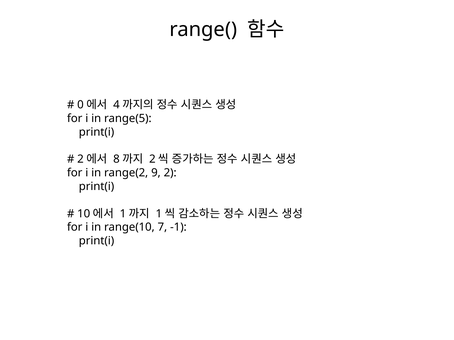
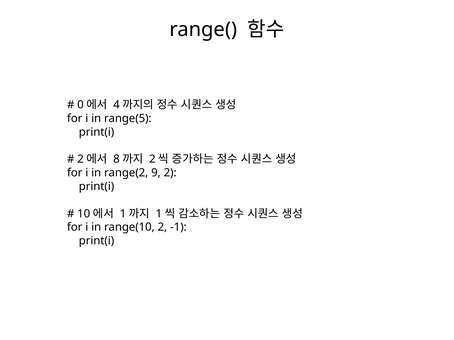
range(10 7: 7 -> 2
